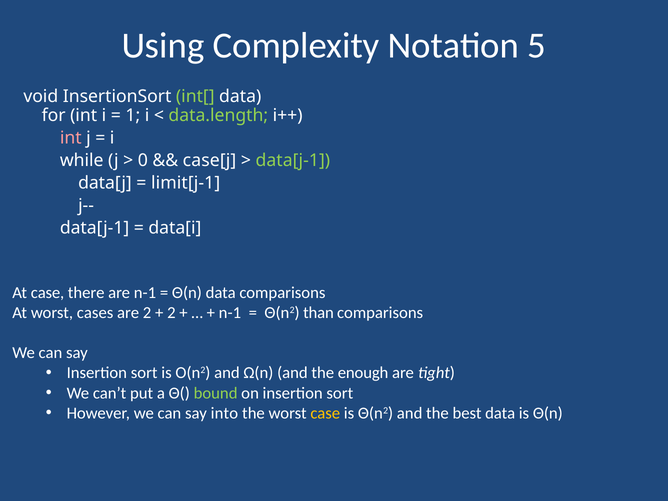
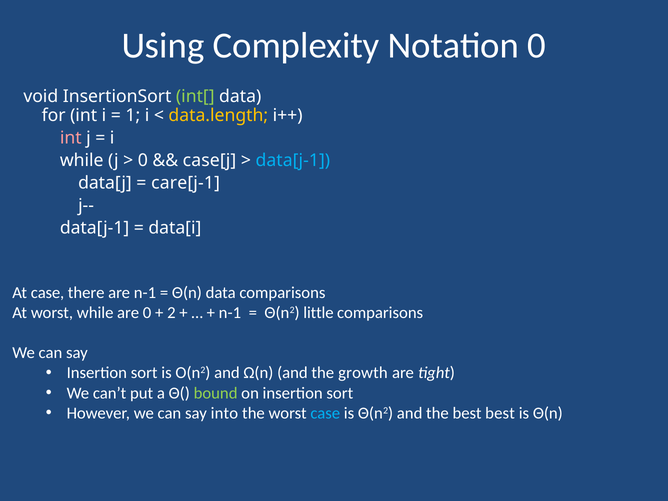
Notation 5: 5 -> 0
data.length colour: light green -> yellow
data[j-1 at (293, 160) colour: light green -> light blue
limit[j-1: limit[j-1 -> care[j-1
worst cases: cases -> while
are 2: 2 -> 0
than: than -> little
enough: enough -> growth
case at (325, 413) colour: yellow -> light blue
best data: data -> best
